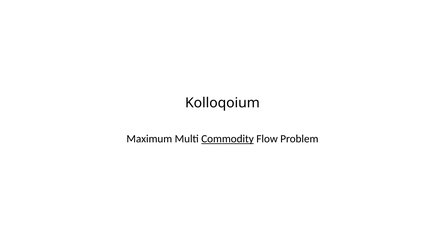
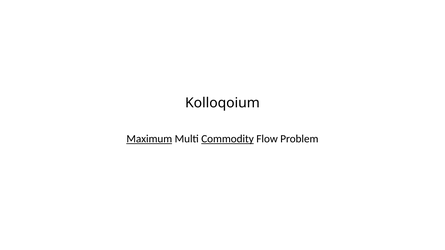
Maximum underline: none -> present
